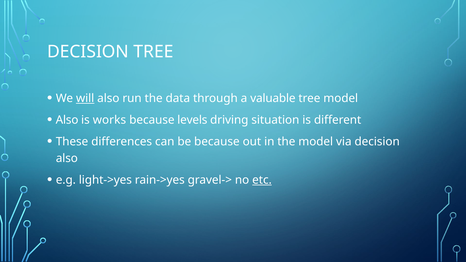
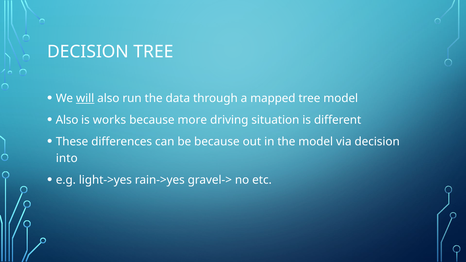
valuable: valuable -> mapped
levels: levels -> more
also at (67, 158): also -> into
etc underline: present -> none
